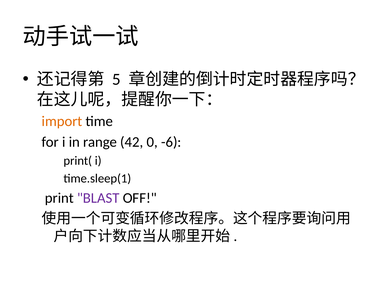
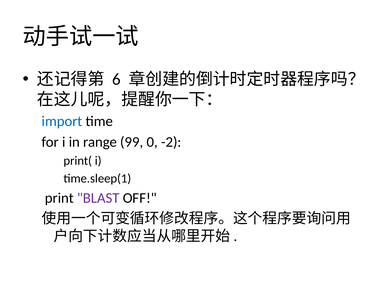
5: 5 -> 6
import colour: orange -> blue
42: 42 -> 99
-6: -6 -> -2
